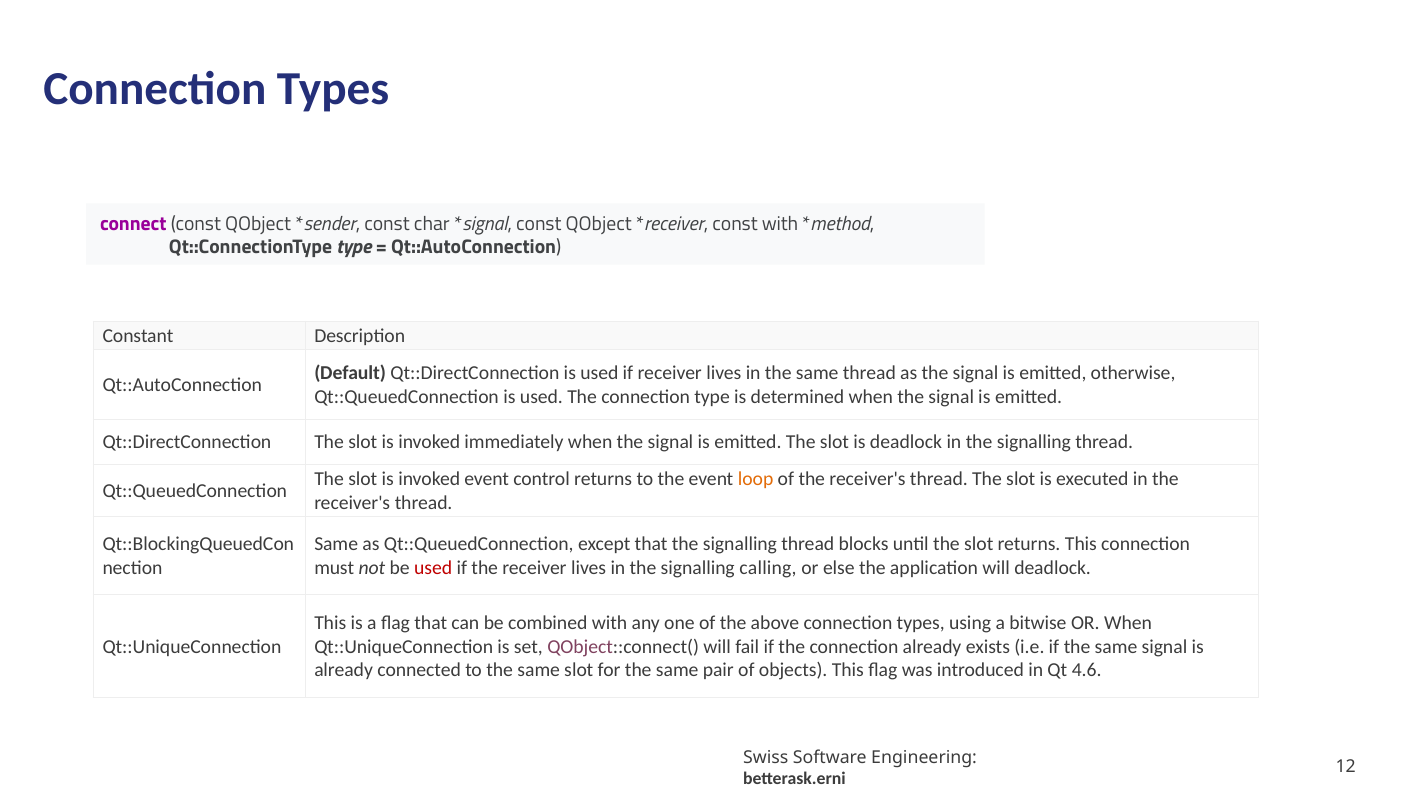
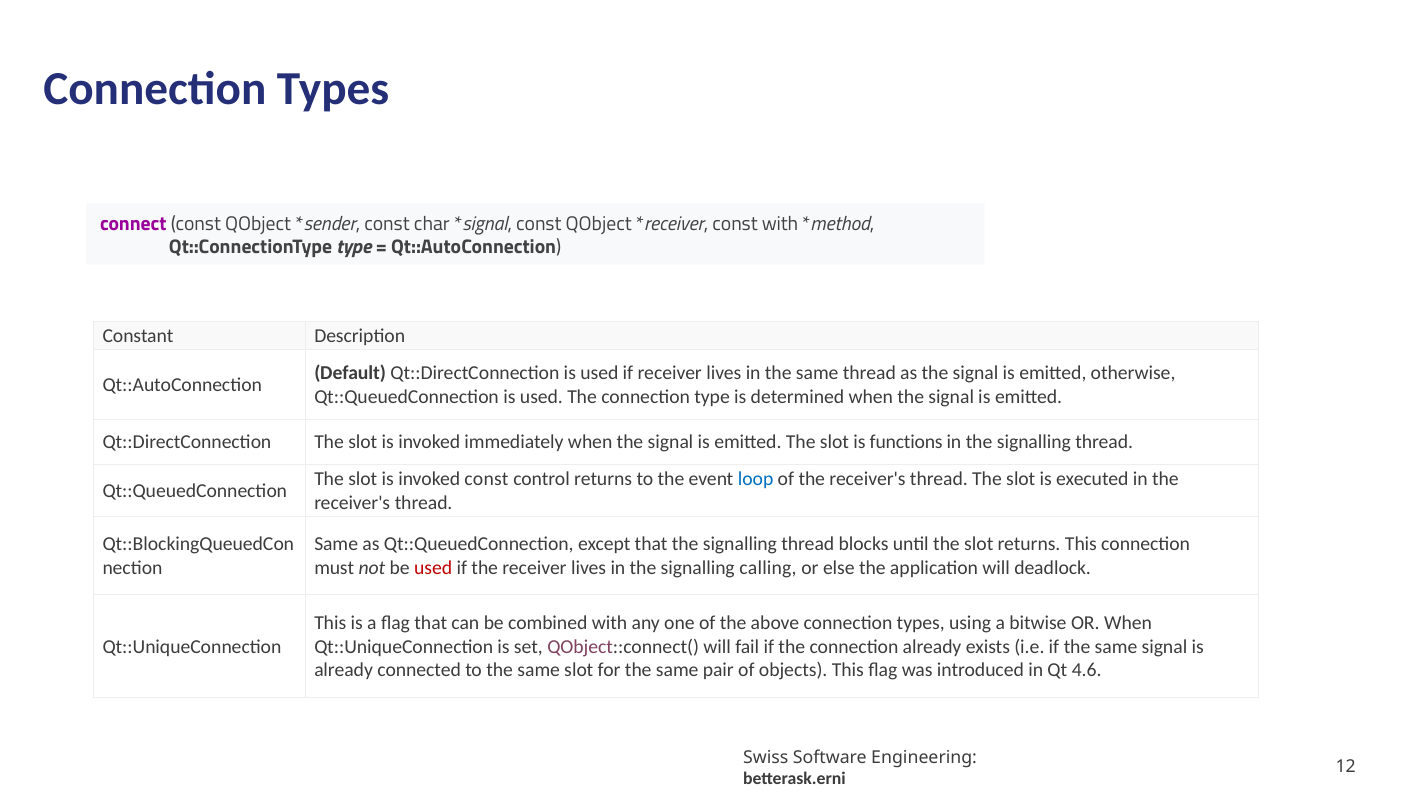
is deadlock: deadlock -> functions
invoked event: event -> const
loop colour: orange -> blue
